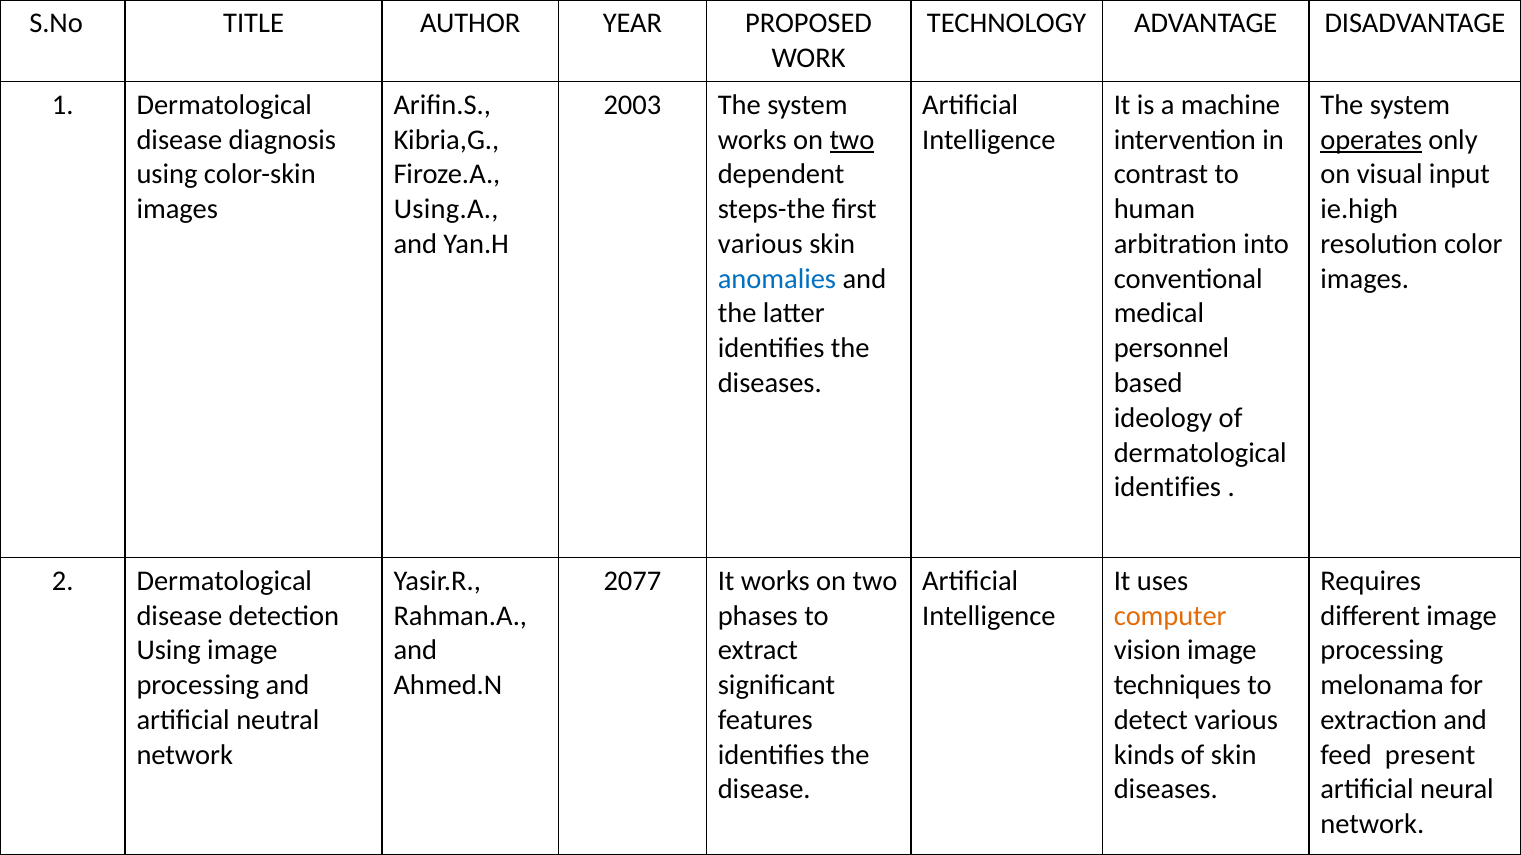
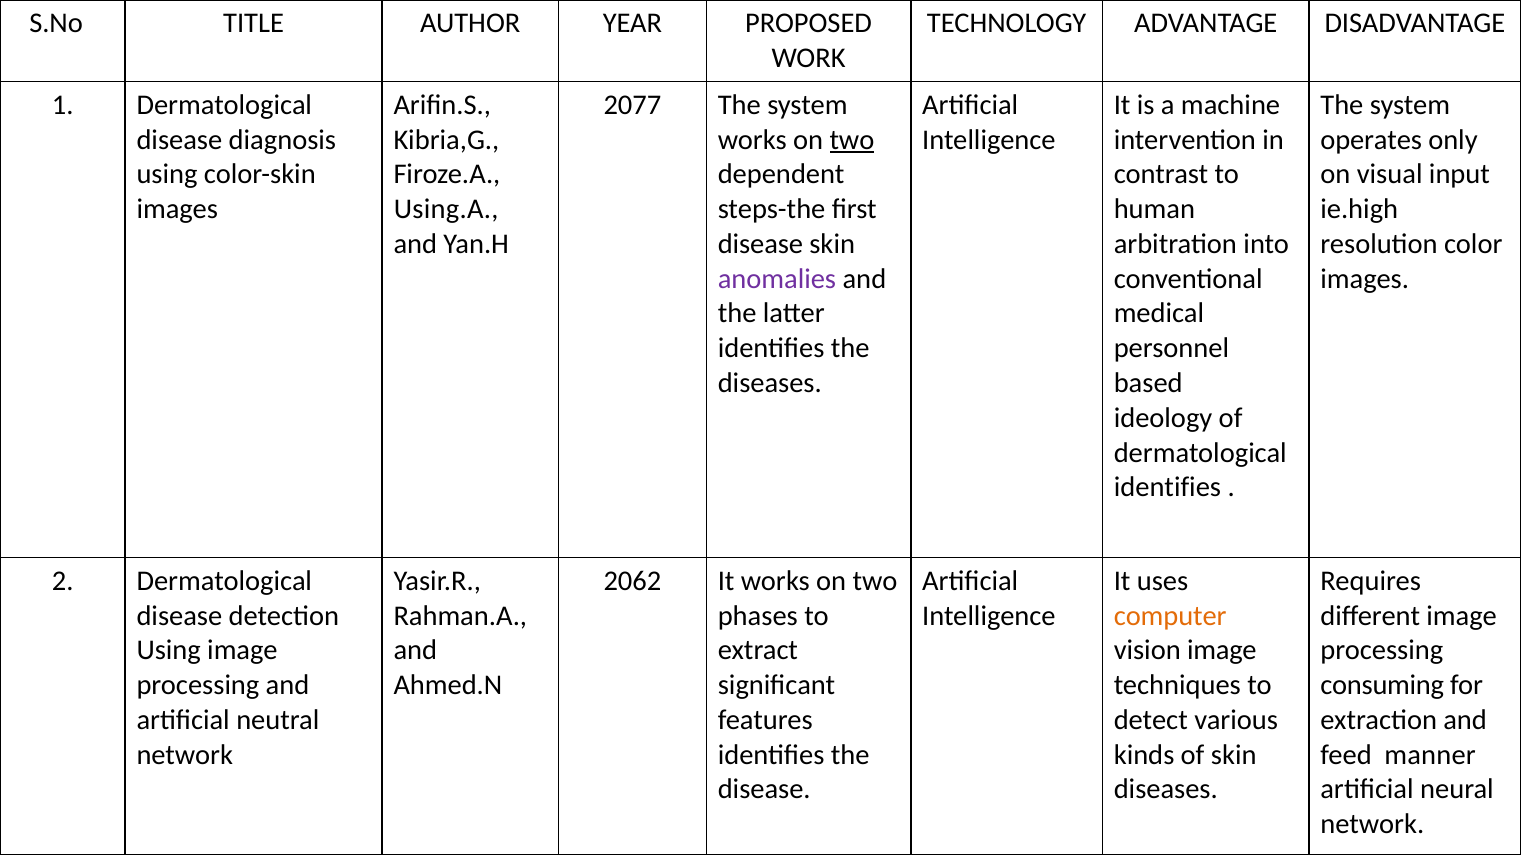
2003: 2003 -> 2077
operates underline: present -> none
various at (760, 244): various -> disease
anomalies colour: blue -> purple
2077: 2077 -> 2062
melonama: melonama -> consuming
present: present -> manner
